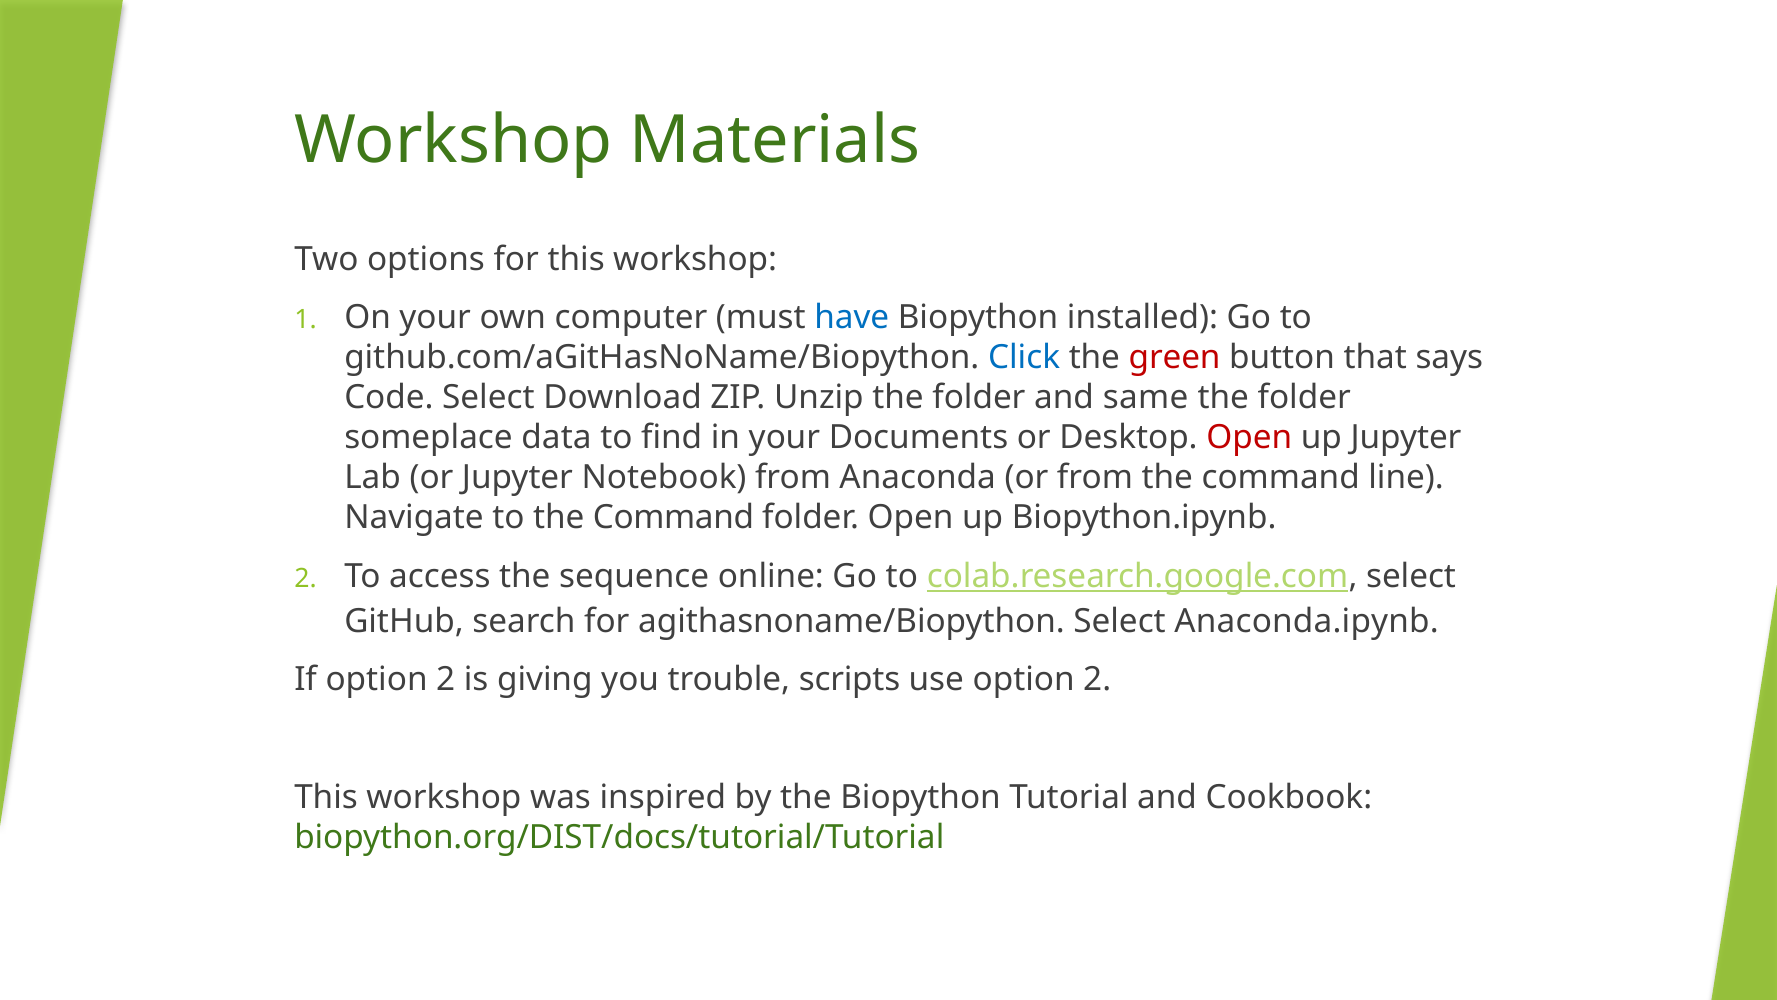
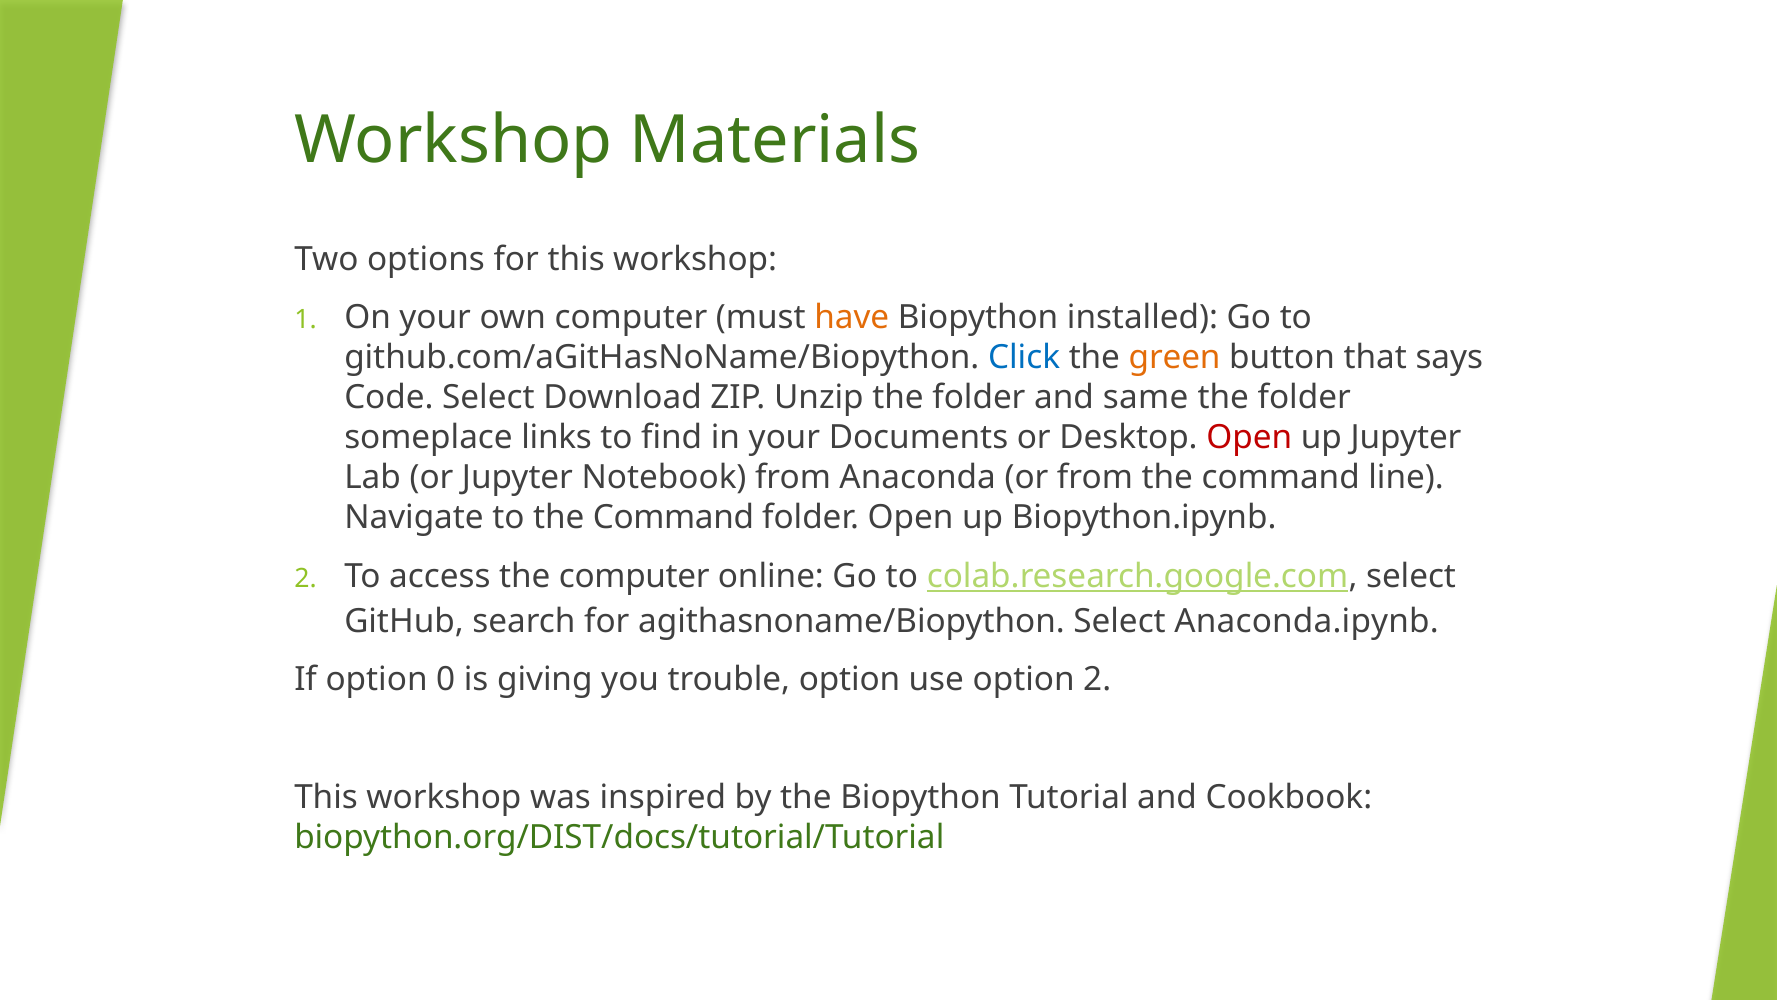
have colour: blue -> orange
green colour: red -> orange
data: data -> links
the sequence: sequence -> computer
If option 2: 2 -> 0
trouble scripts: scripts -> option
